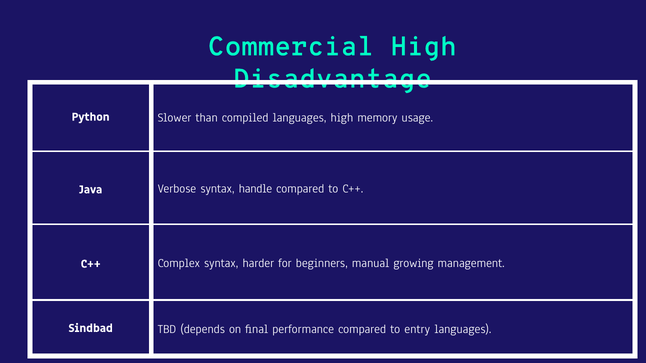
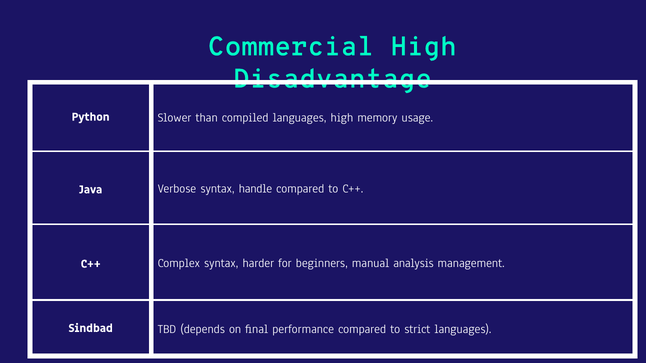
growing: growing -> analysis
entry: entry -> strict
